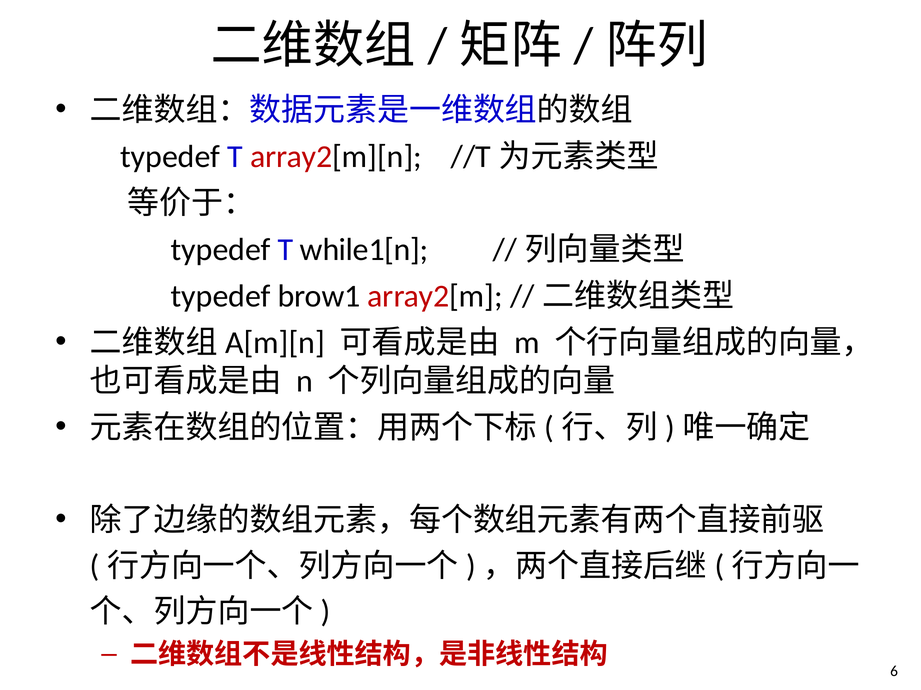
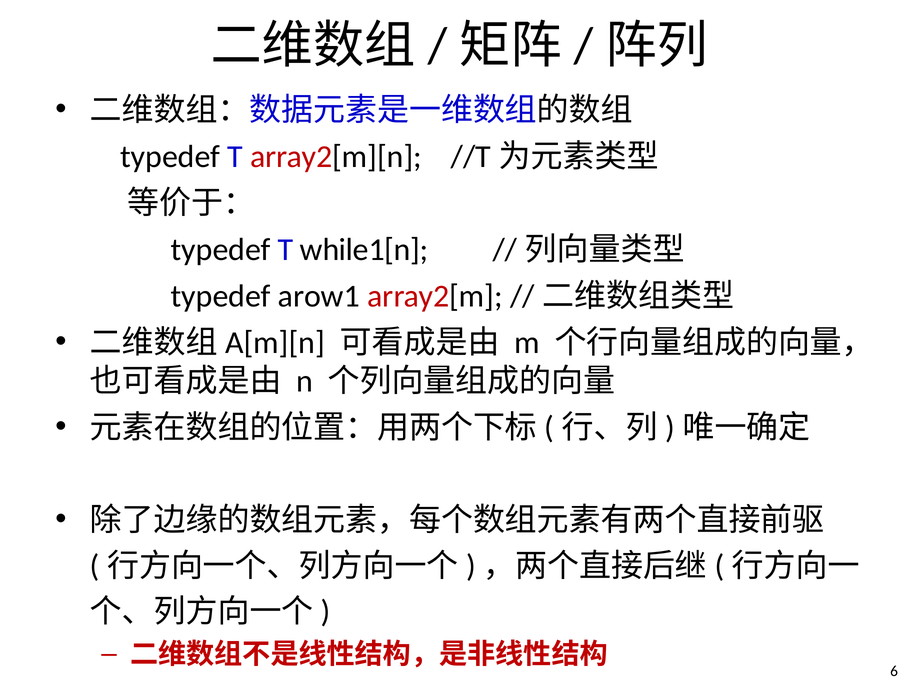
brow1: brow1 -> arow1
